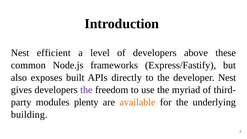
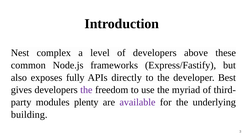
efficient: efficient -> complex
built: built -> fully
developer Nest: Nest -> Best
available colour: orange -> purple
